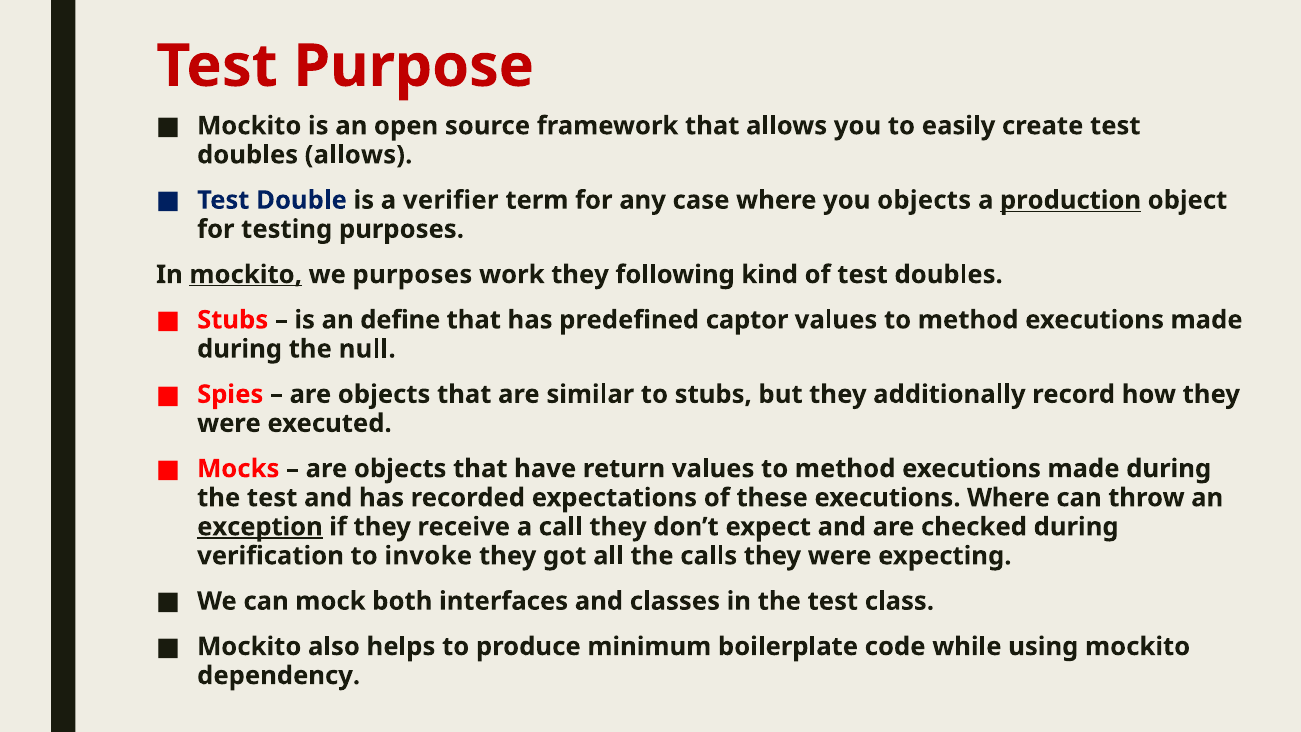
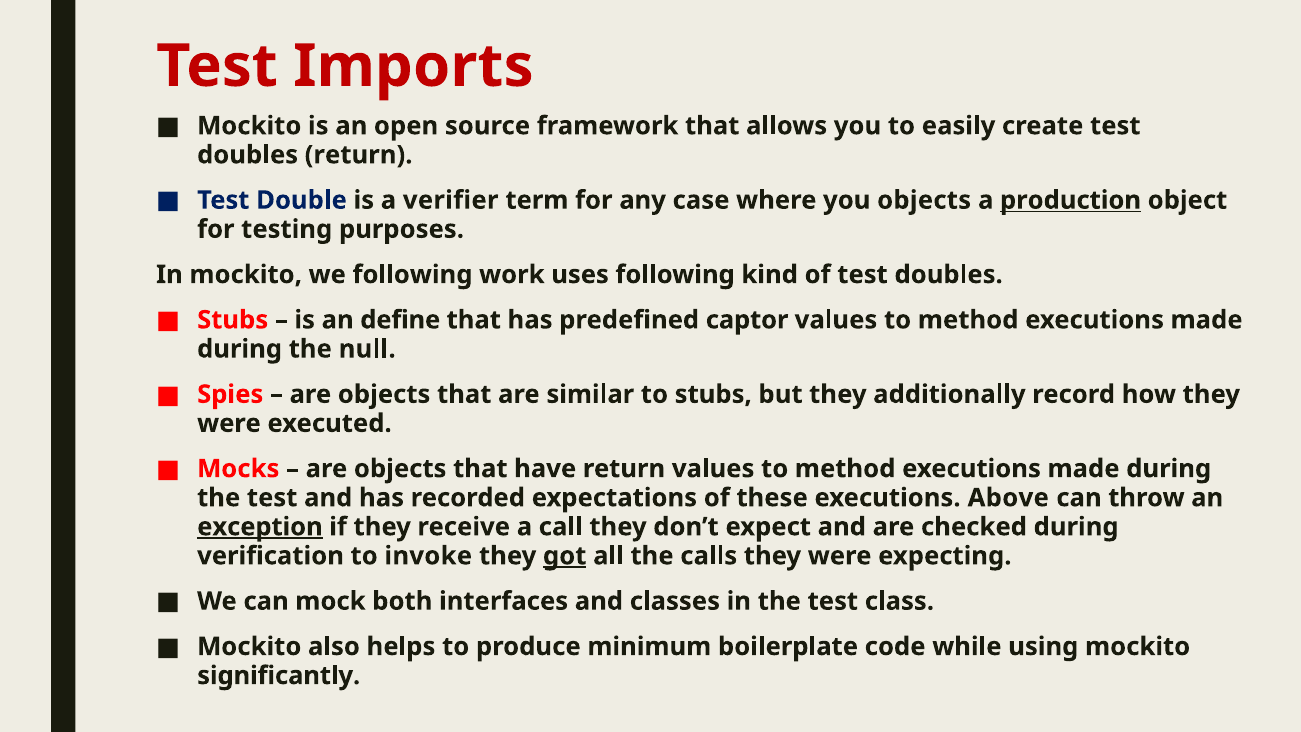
Purpose: Purpose -> Imports
doubles allows: allows -> return
mockito at (246, 275) underline: present -> none
we purposes: purposes -> following
work they: they -> uses
executions Where: Where -> Above
got underline: none -> present
dependency: dependency -> significantly
